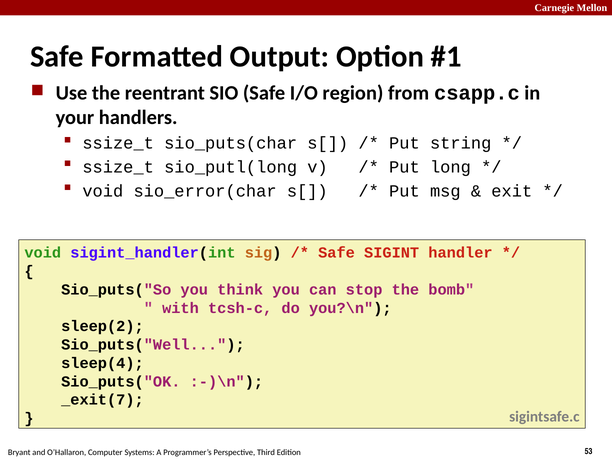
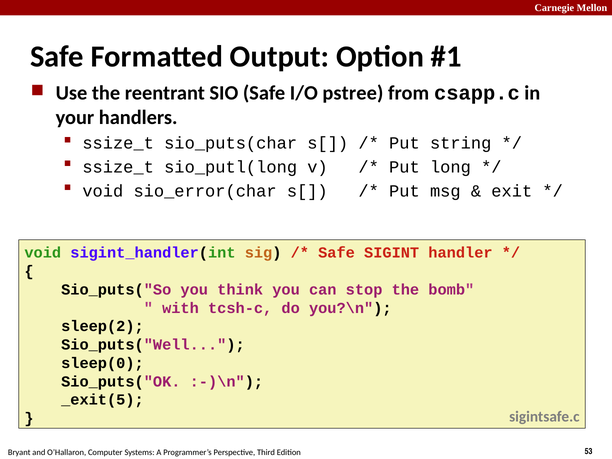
region: region -> pstree
sleep(4: sleep(4 -> sleep(0
_exit(7: _exit(7 -> _exit(5
